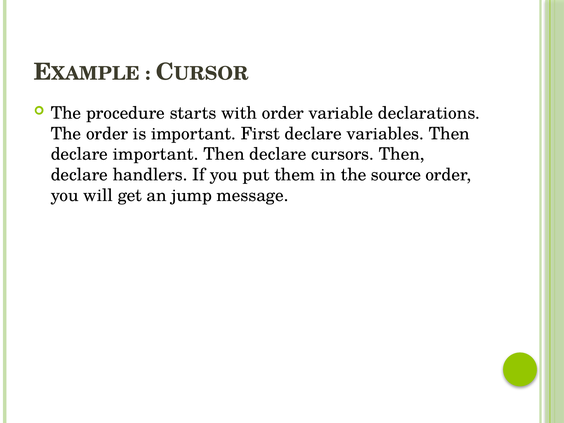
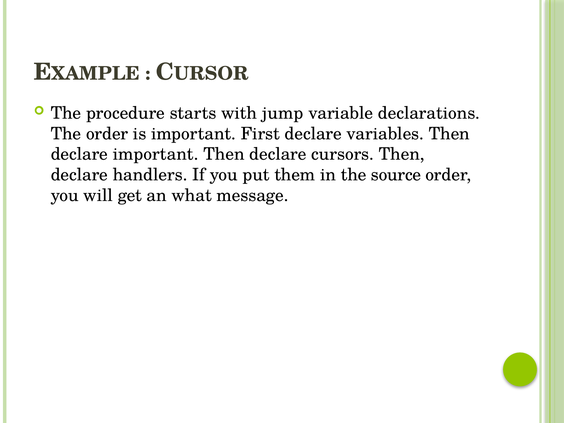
with order: order -> jump
jump: jump -> what
